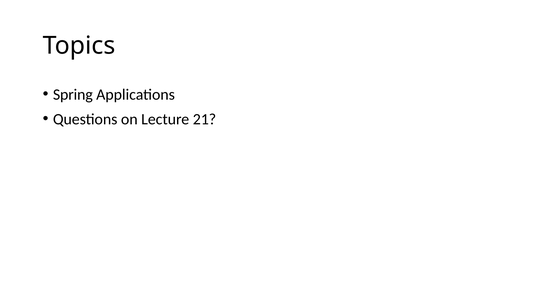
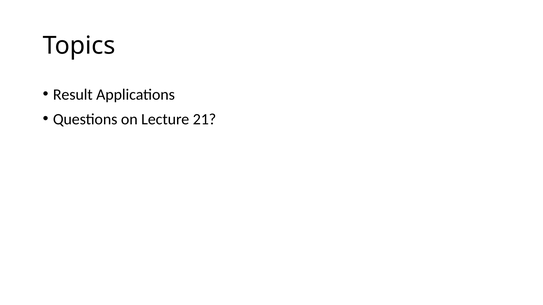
Spring: Spring -> Result
